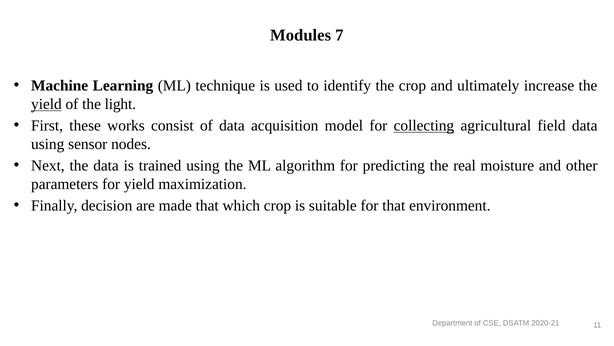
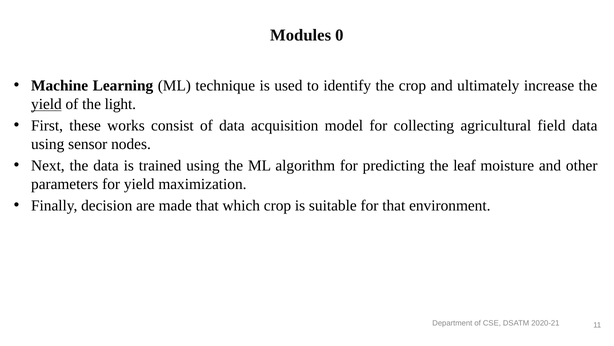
7: 7 -> 0
collecting underline: present -> none
real: real -> leaf
